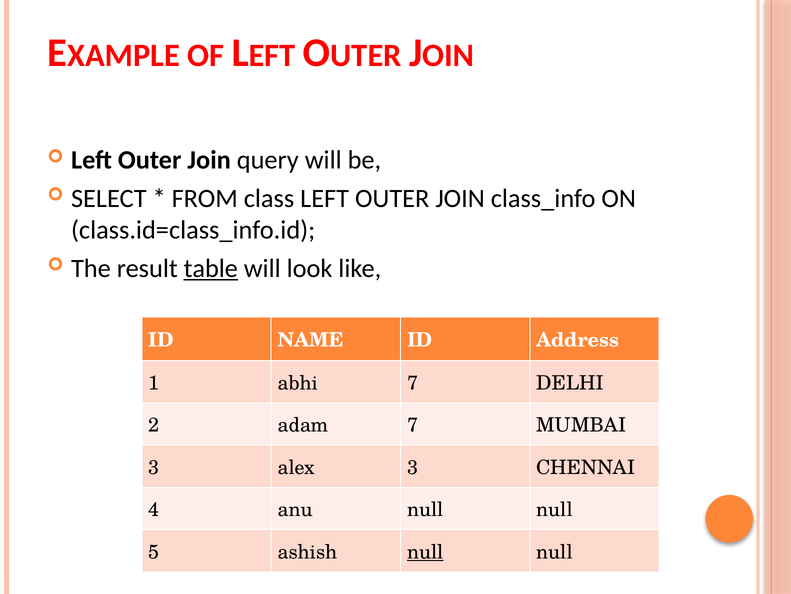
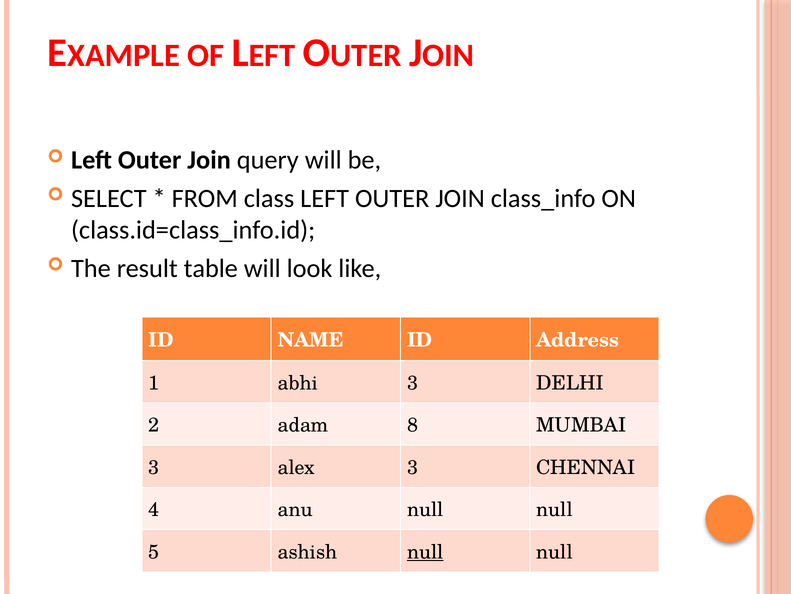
table underline: present -> none
abhi 7: 7 -> 3
adam 7: 7 -> 8
